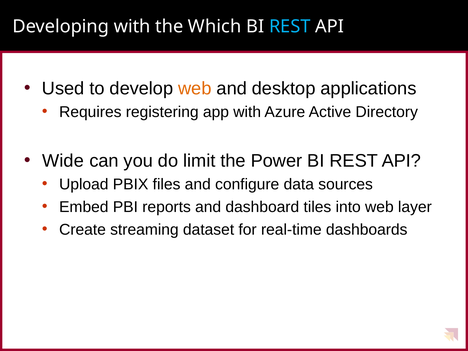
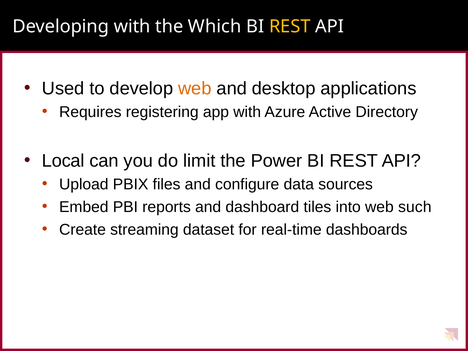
REST at (290, 27) colour: light blue -> yellow
Wide: Wide -> Local
layer: layer -> such
